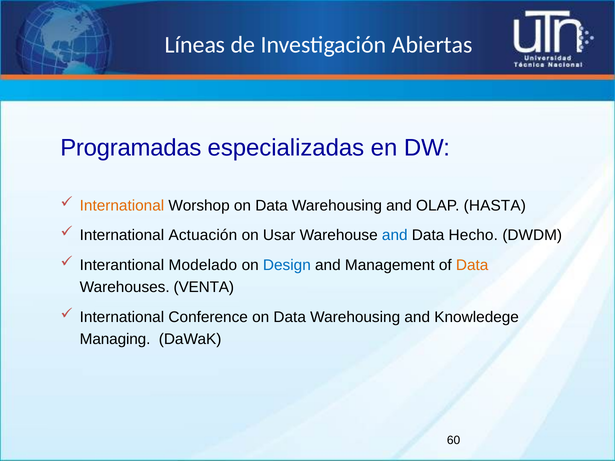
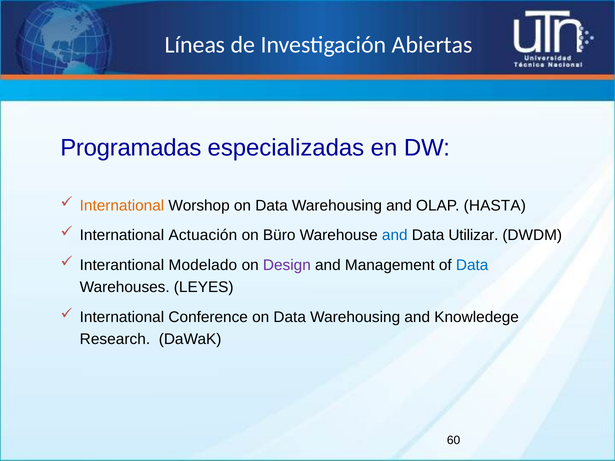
Usar: Usar -> Büro
Hecho: Hecho -> Utilizar
Design colour: blue -> purple
Data at (472, 265) colour: orange -> blue
VENTA: VENTA -> LEYES
Managing: Managing -> Research
